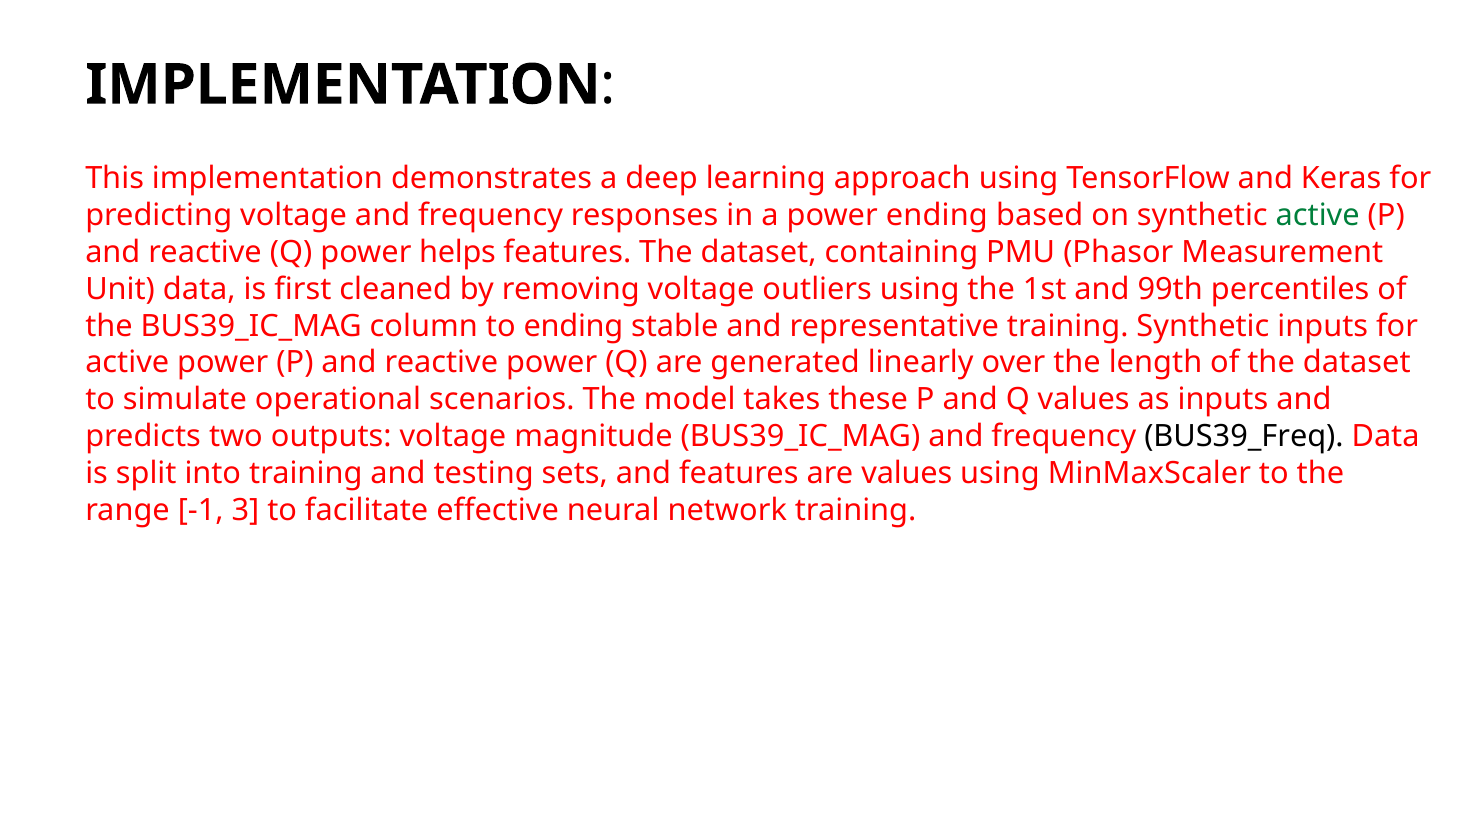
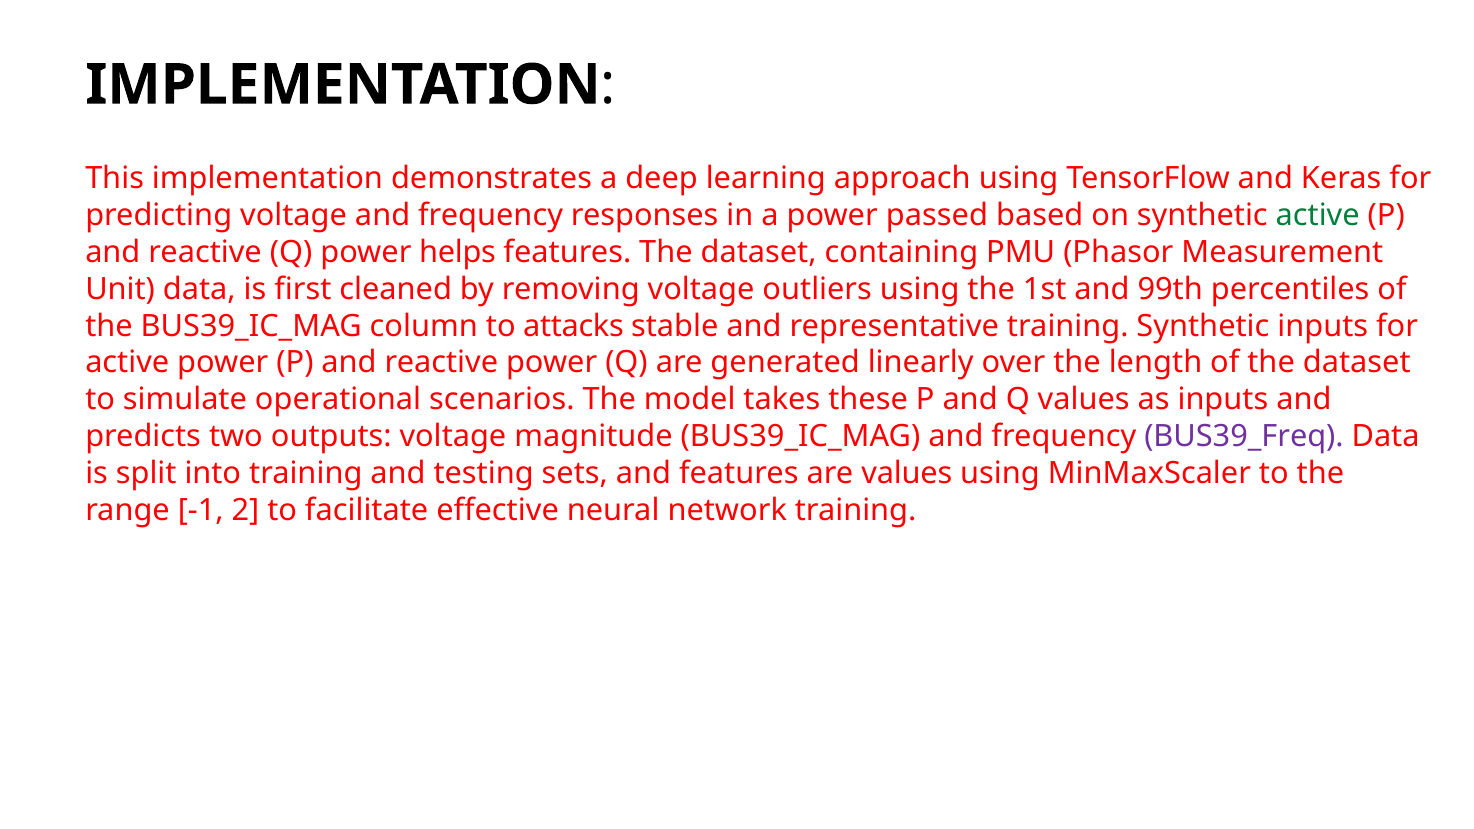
power ending: ending -> passed
to ending: ending -> attacks
BUS39_Freq colour: black -> purple
3: 3 -> 2
